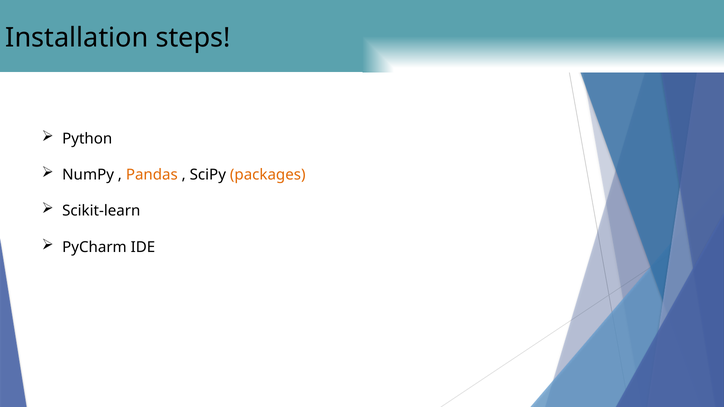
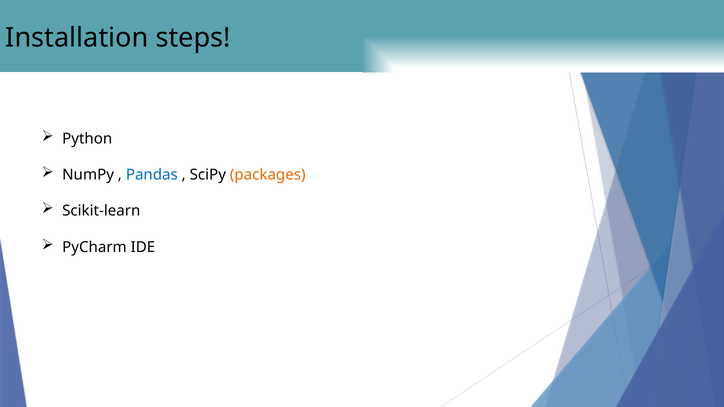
Pandas colour: orange -> blue
